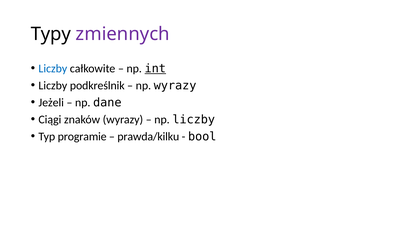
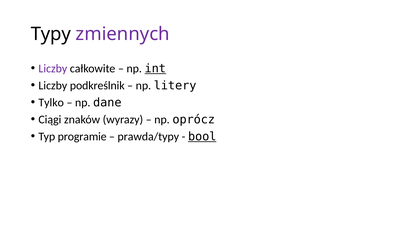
Liczby at (53, 68) colour: blue -> purple
np wyrazy: wyrazy -> litery
Jeżeli: Jeżeli -> Tylko
np liczby: liczby -> oprócz
prawda/kilku: prawda/kilku -> prawda/typy
bool underline: none -> present
